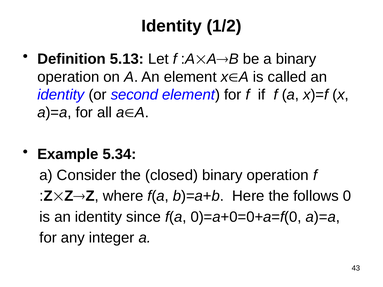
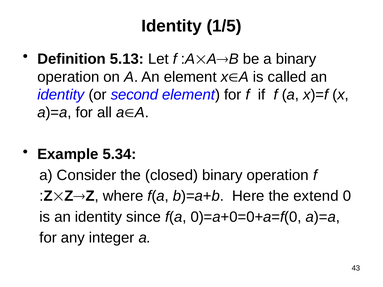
1/2: 1/2 -> 1/5
follows: follows -> extend
